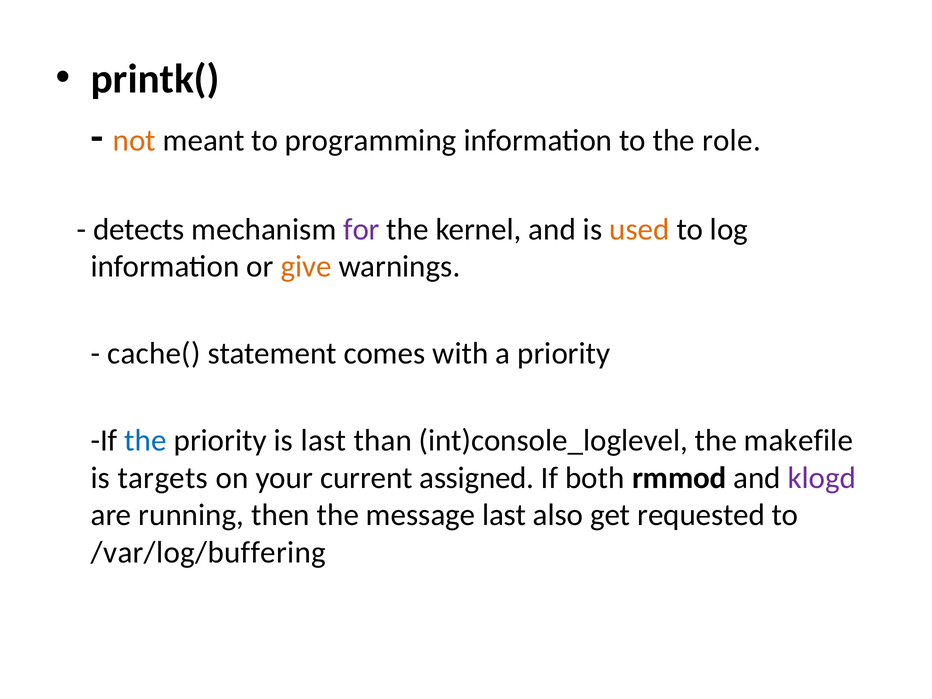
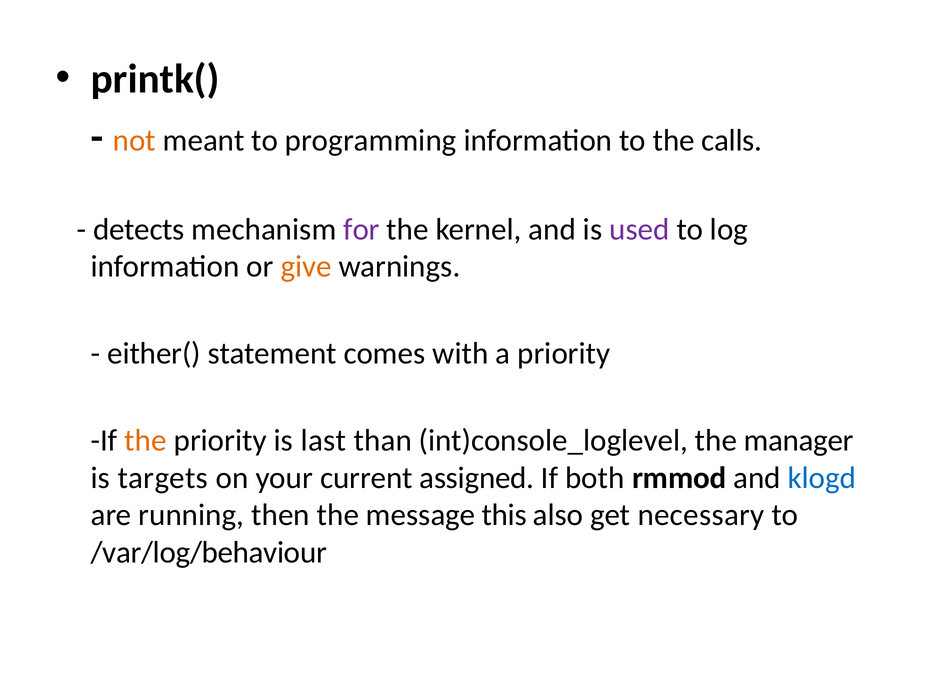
role: role -> calls
used colour: orange -> purple
cache(: cache( -> either(
the at (146, 441) colour: blue -> orange
makefile: makefile -> manager
klogd colour: purple -> blue
message last: last -> this
requested: requested -> necessary
/var/log/buffering: /var/log/buffering -> /var/log/behaviour
